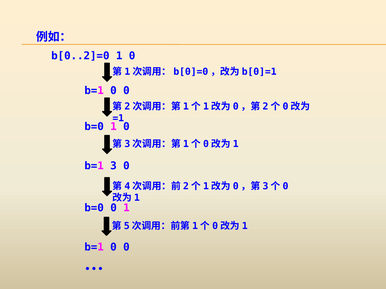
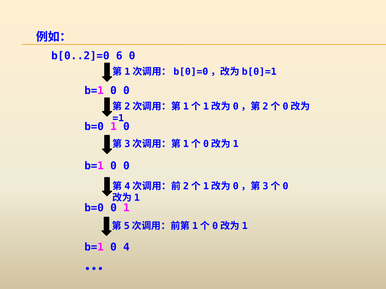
b[0..2]=0 1: 1 -> 6
3 at (113, 166): 3 -> 0
0 at (126, 248): 0 -> 4
